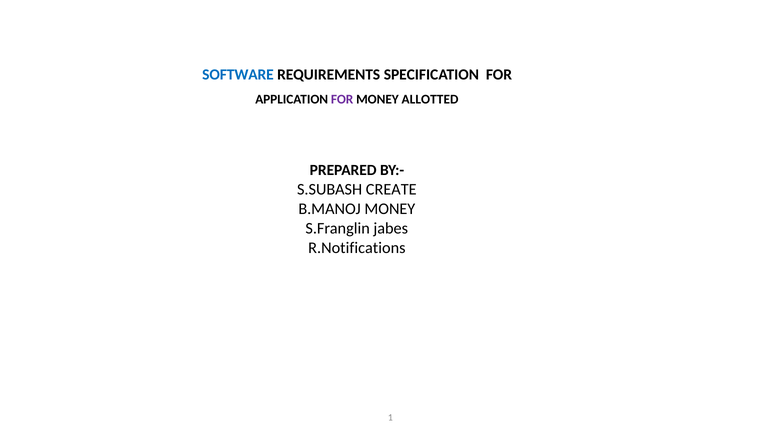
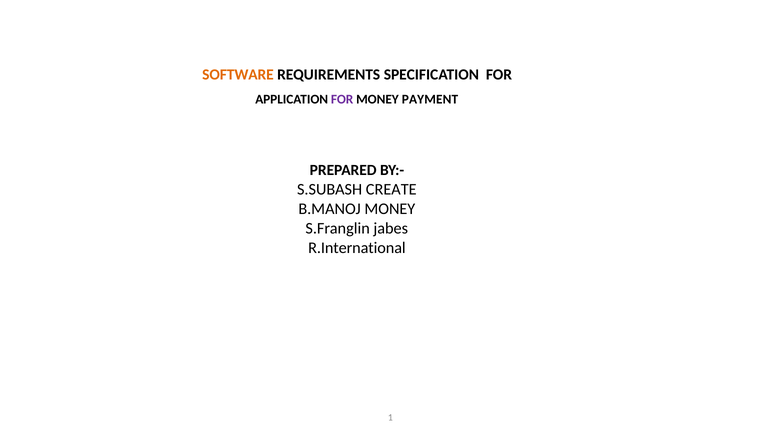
SOFTWARE colour: blue -> orange
ALLOTTED: ALLOTTED -> PAYMENT
R.Notifications: R.Notifications -> R.International
